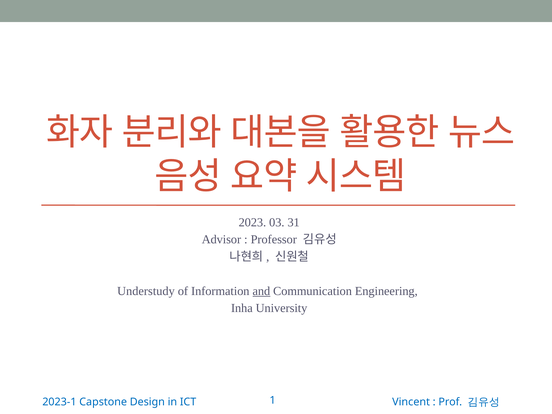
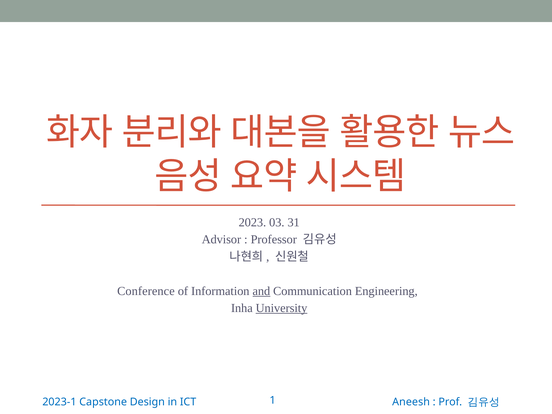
Understudy: Understudy -> Conference
University underline: none -> present
Vincent: Vincent -> Aneesh
